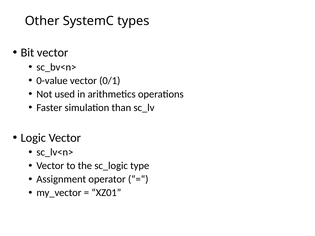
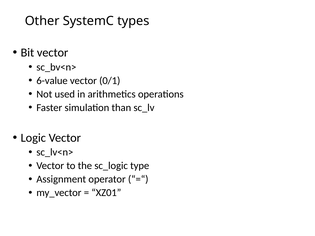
0-value: 0-value -> 6-value
